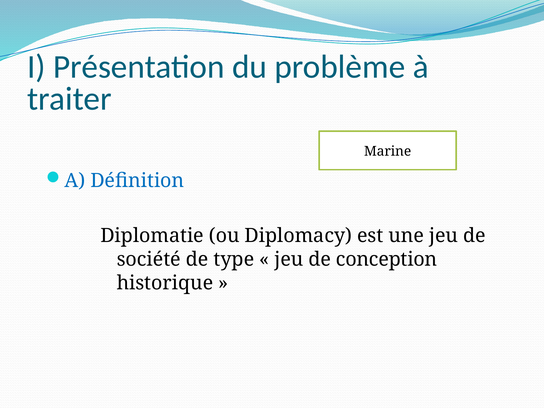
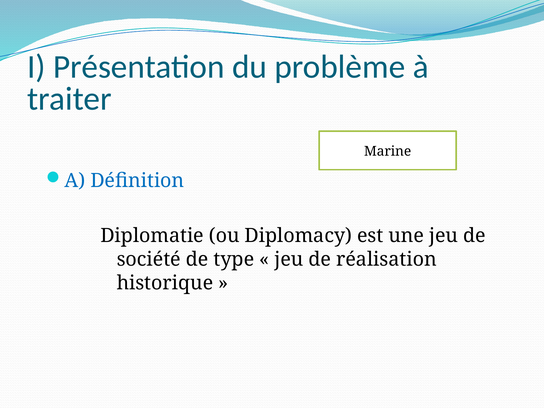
conception: conception -> réalisation
